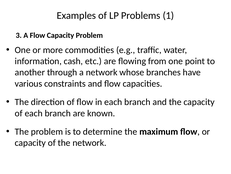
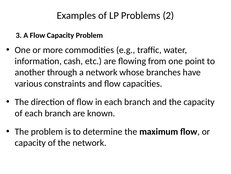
1: 1 -> 2
